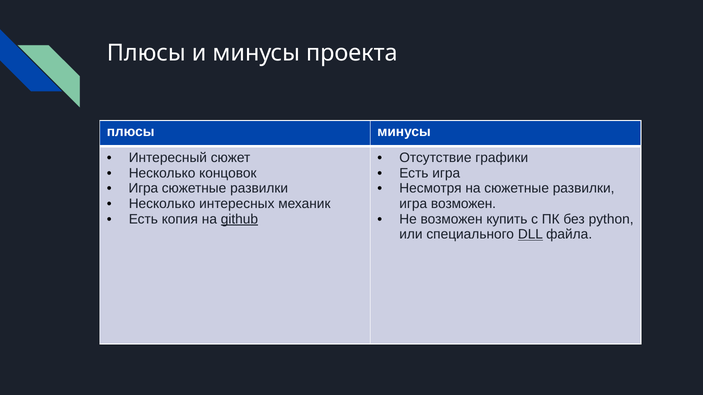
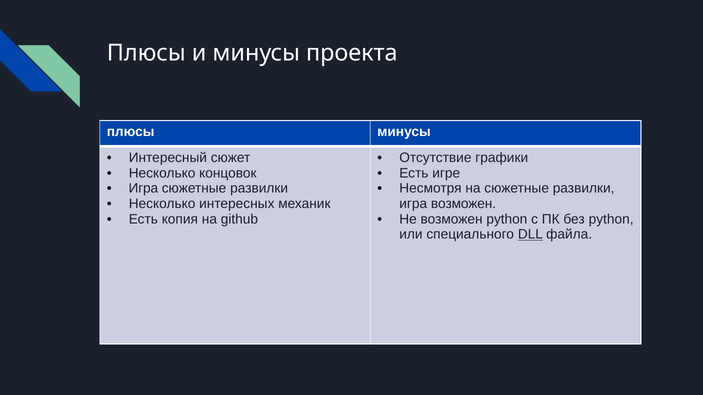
Есть игра: игра -> игре
github underline: present -> none
возможен купить: купить -> python
